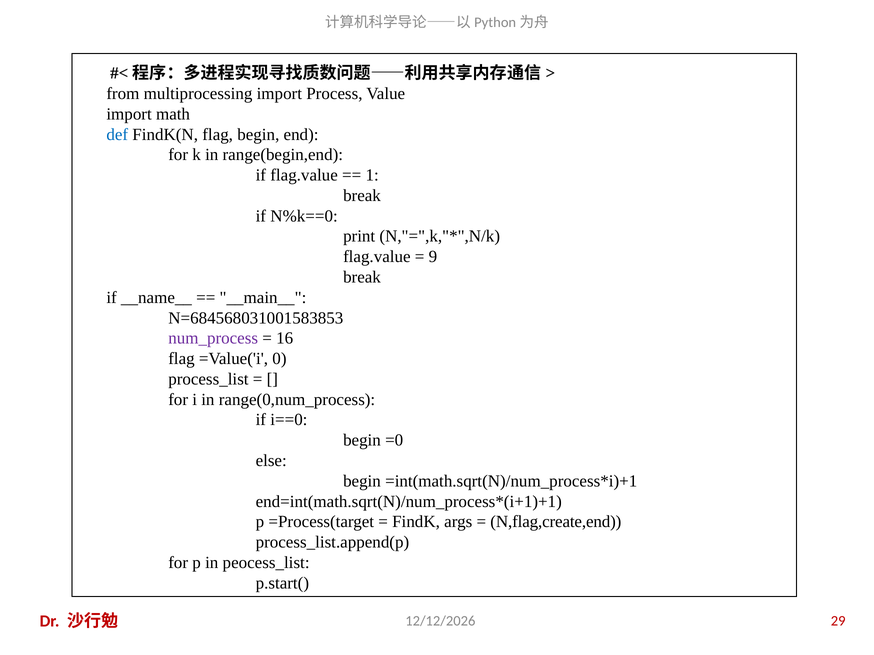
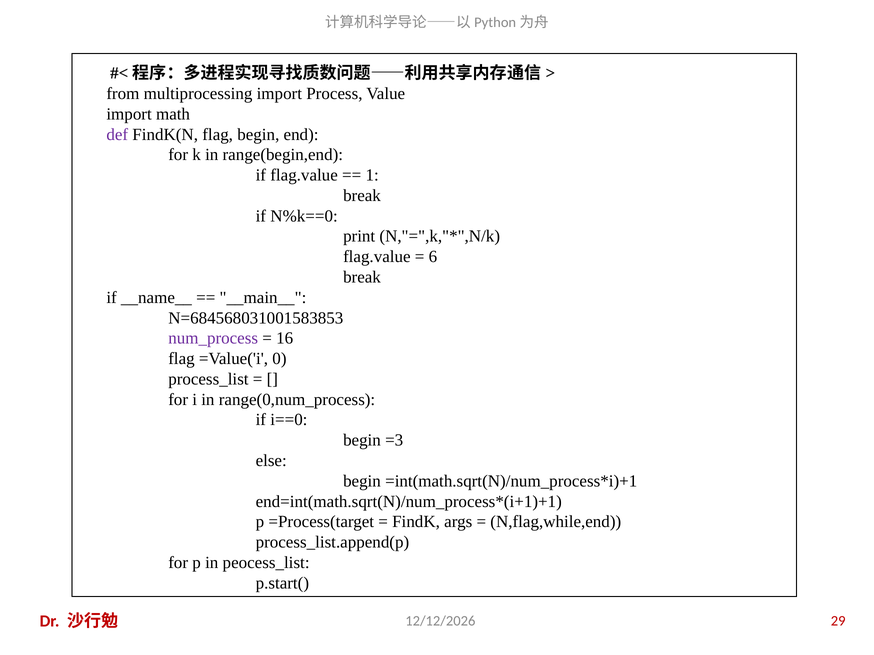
def colour: blue -> purple
9: 9 -> 6
=0: =0 -> =3
N,flag,create,end: N,flag,create,end -> N,flag,while,end
